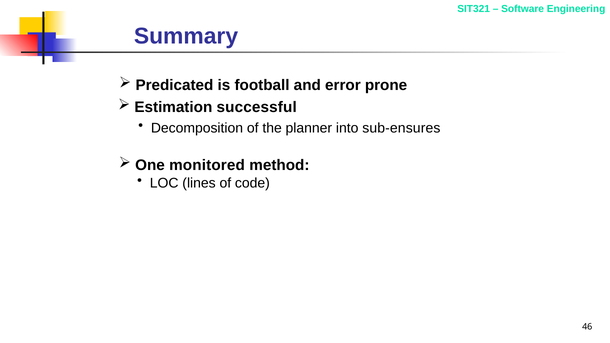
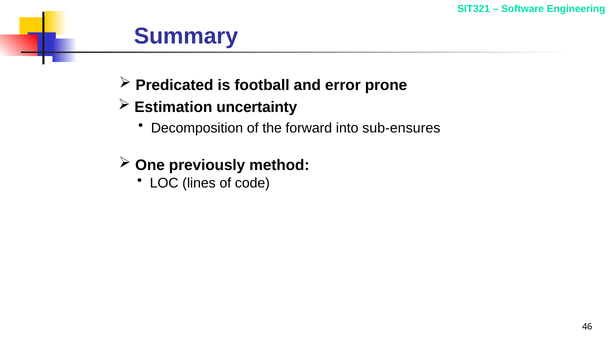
successful: successful -> uncertainty
planner: planner -> forward
monitored: monitored -> previously
